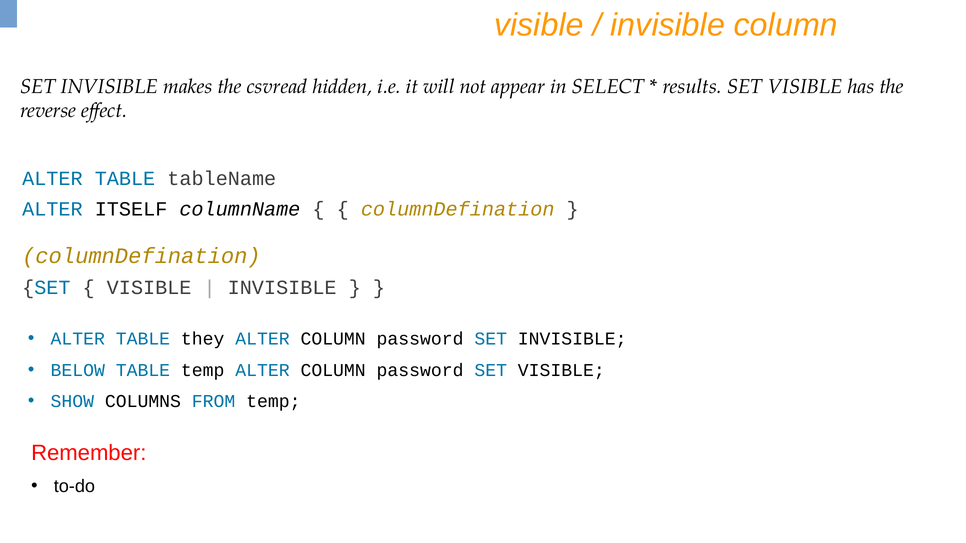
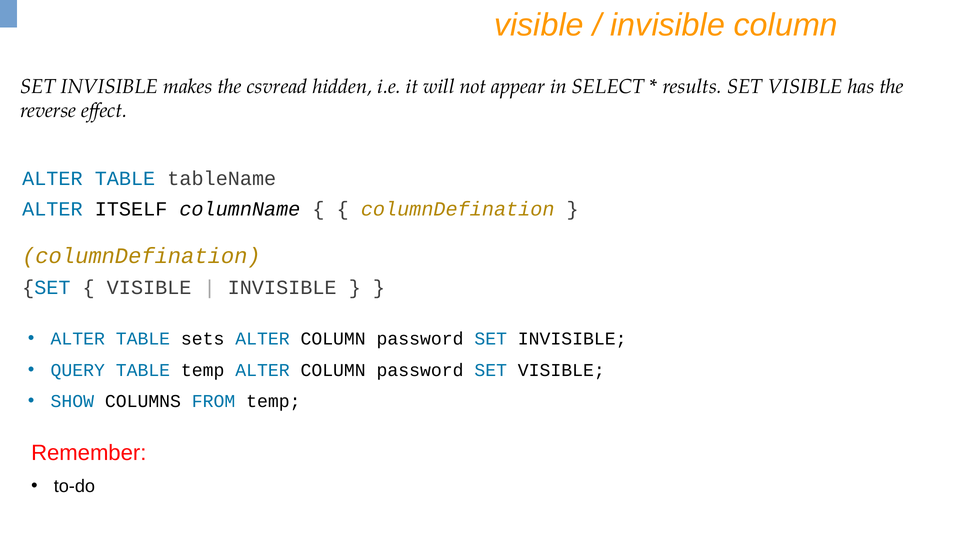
they: they -> sets
BELOW: BELOW -> QUERY
